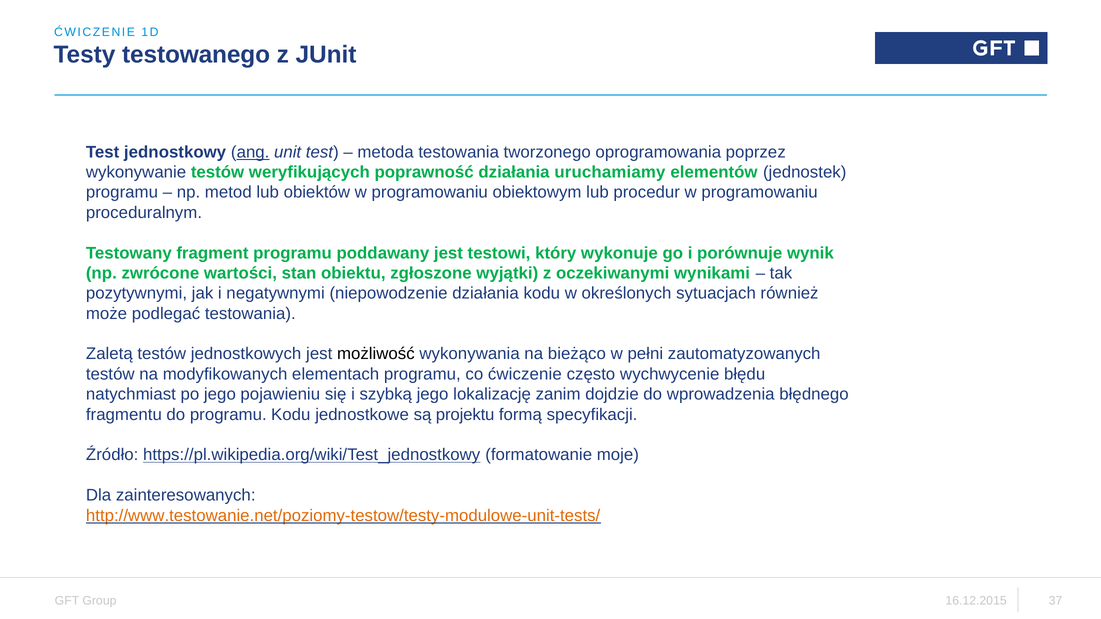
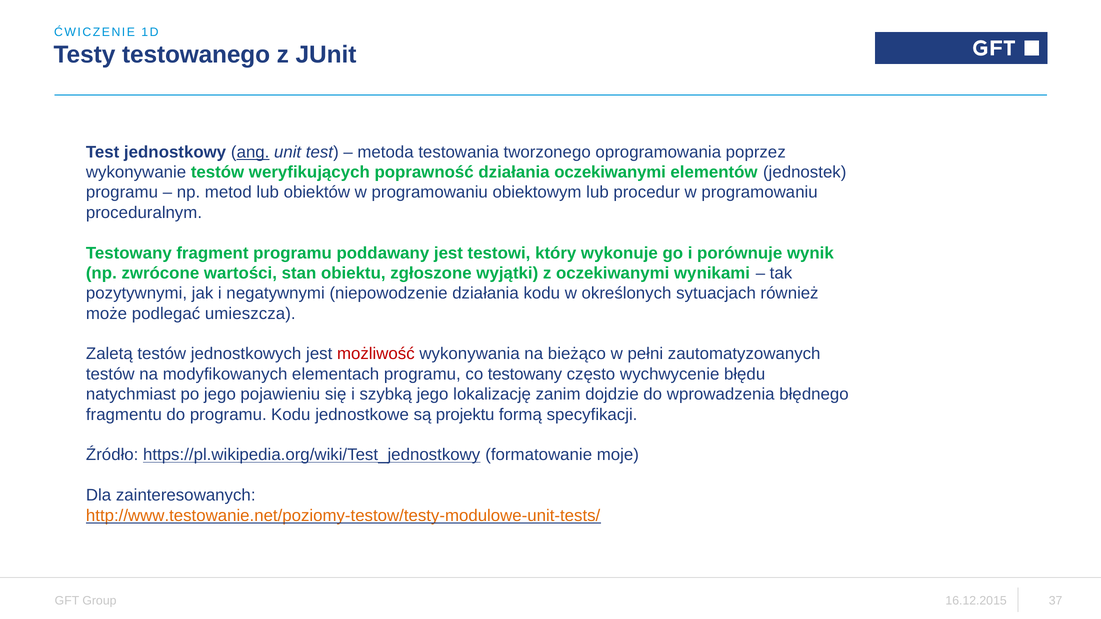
działania uruchamiamy: uruchamiamy -> oczekiwanymi
podlegać testowania: testowania -> umieszcza
możliwość colour: black -> red
co ćwiczenie: ćwiczenie -> testowany
